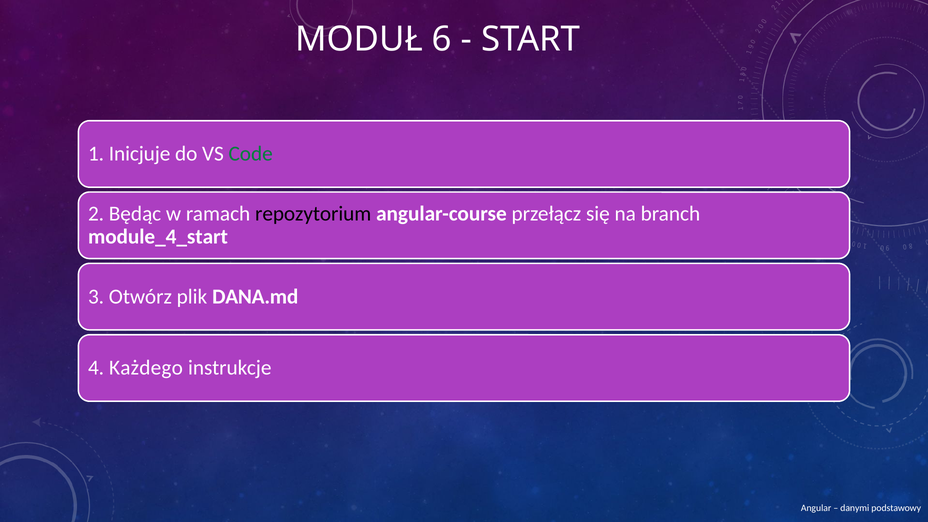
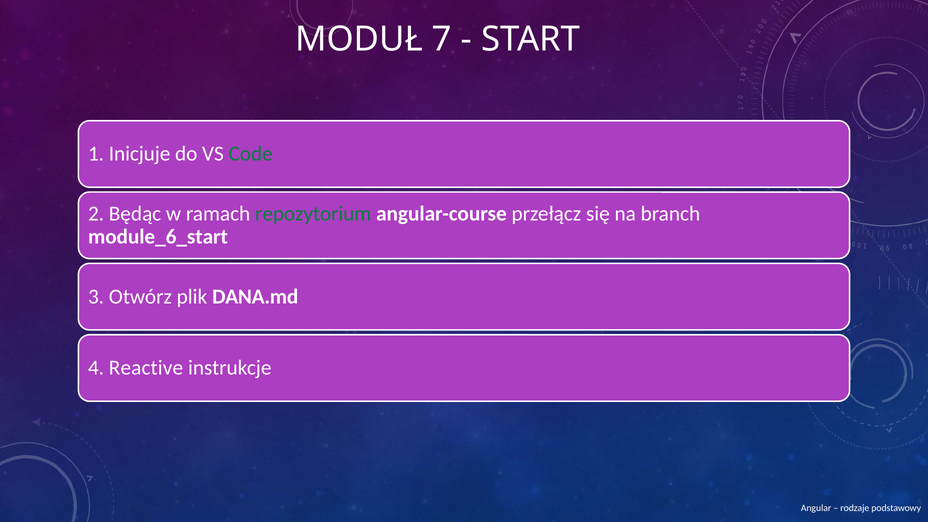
6: 6 -> 7
repozytorium colour: black -> green
module_4_start: module_4_start -> module_6_start
Każdego: Każdego -> Reactive
danymi: danymi -> rodzaje
